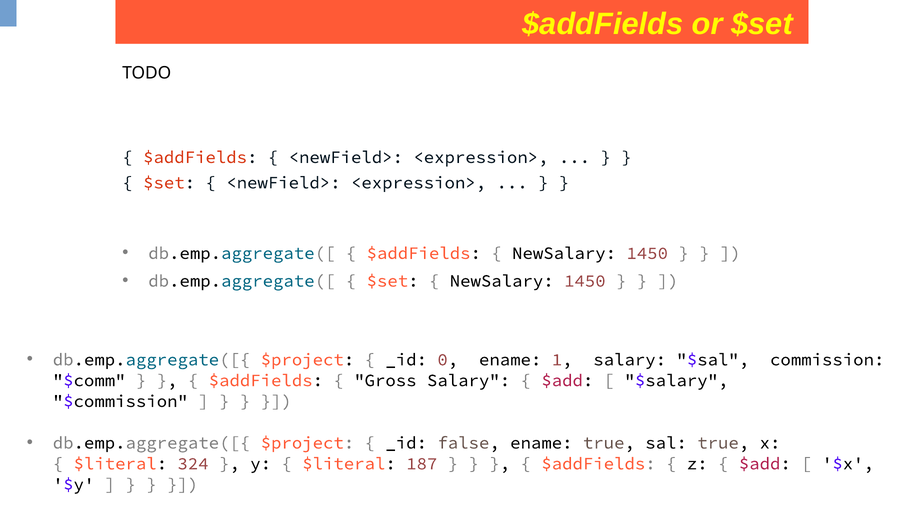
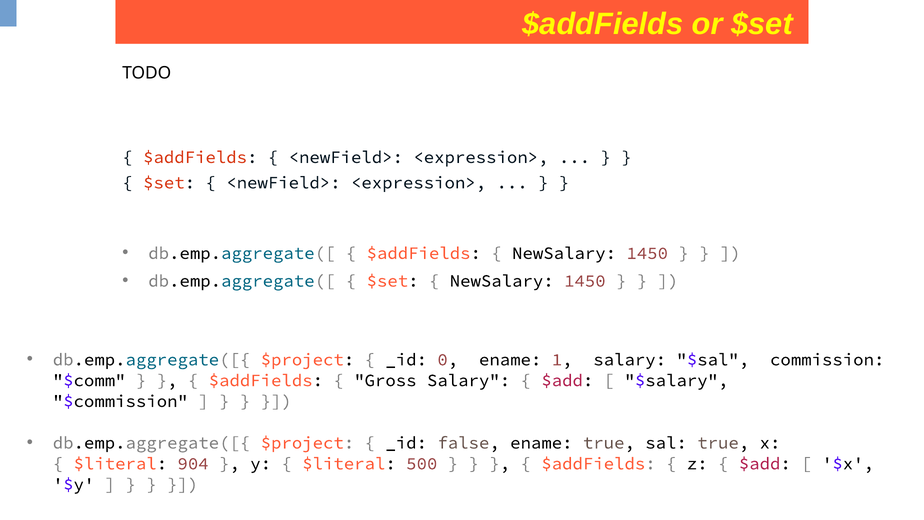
324: 324 -> 904
187: 187 -> 500
